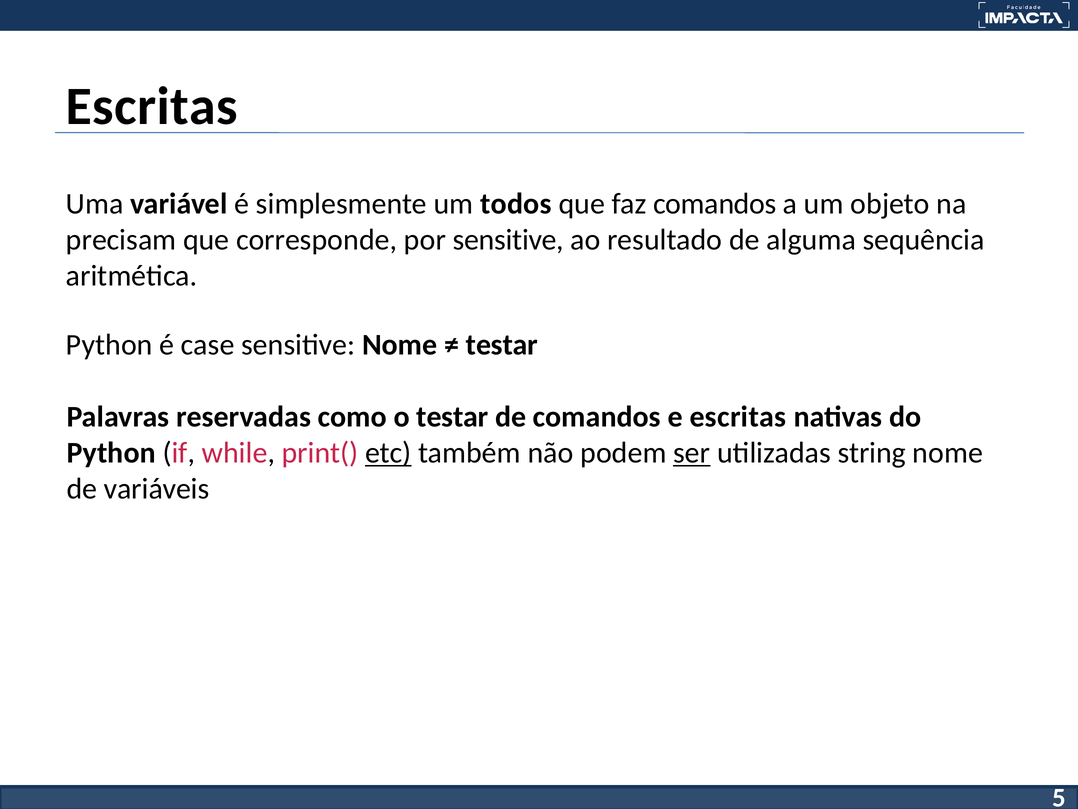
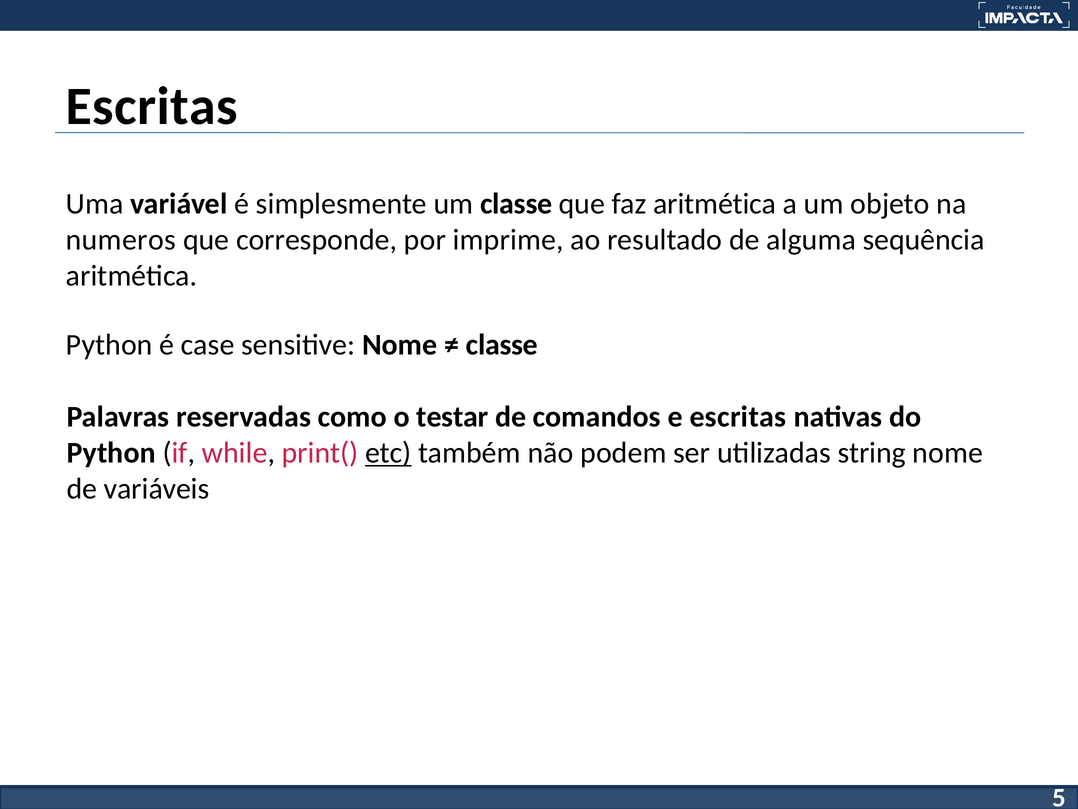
um todos: todos -> classe
faz comandos: comandos -> aritmética
precisam: precisam -> numeros
por sensitive: sensitive -> imprime
testar at (502, 344): testar -> classe
ser underline: present -> none
